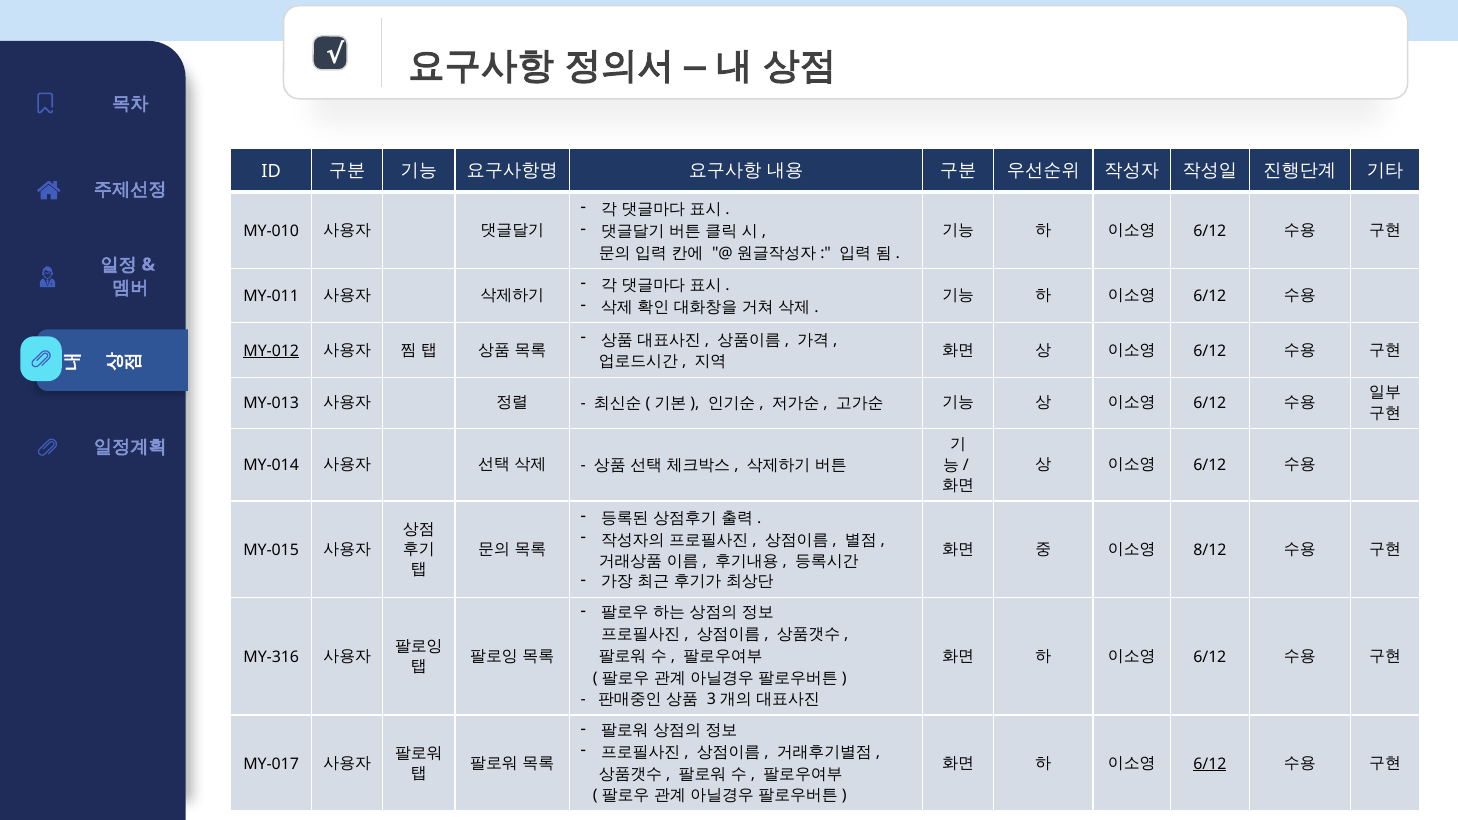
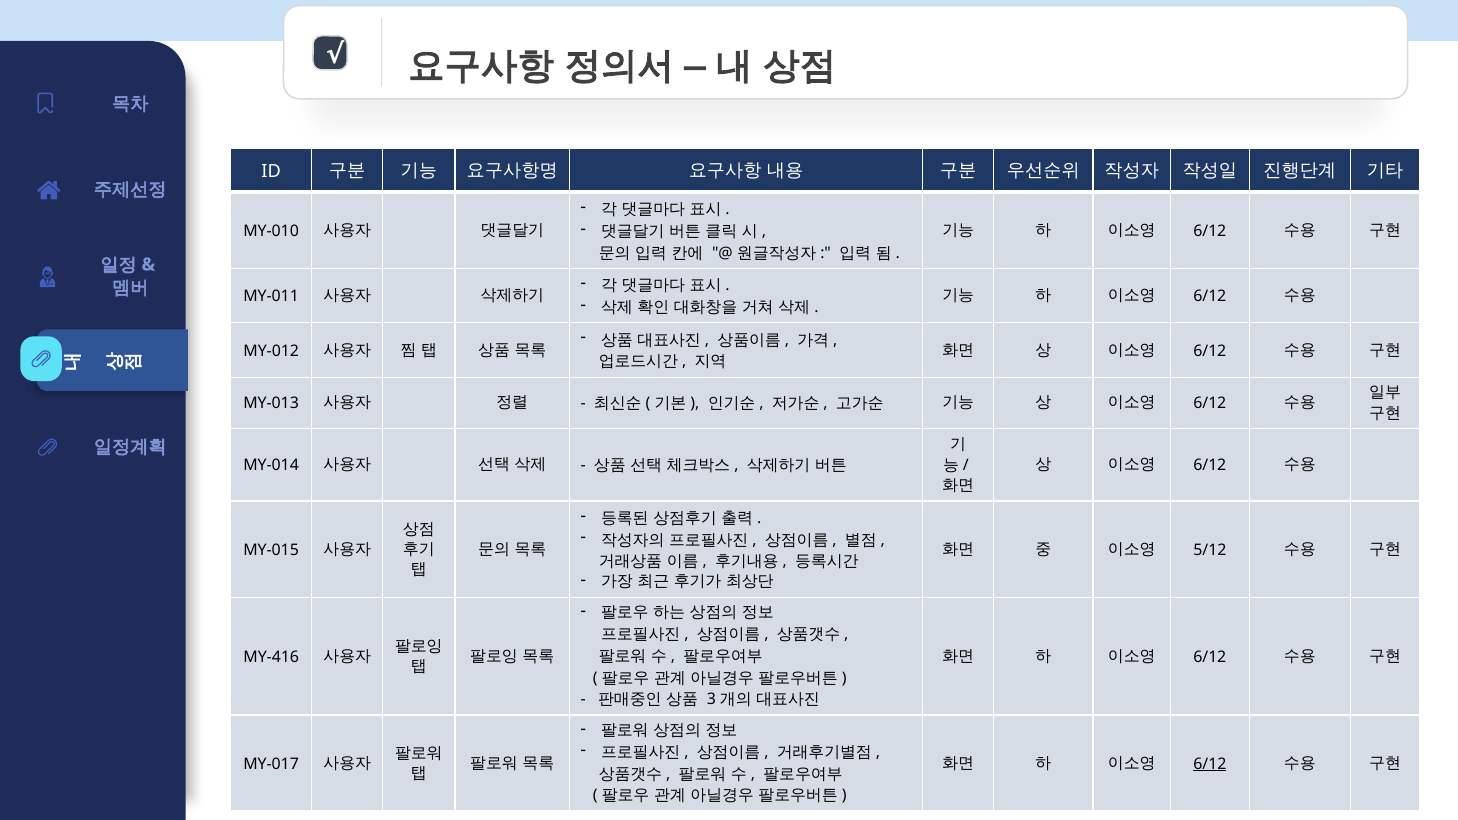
MY-012 underline: present -> none
8/12: 8/12 -> 5/12
MY-316: MY-316 -> MY-416
